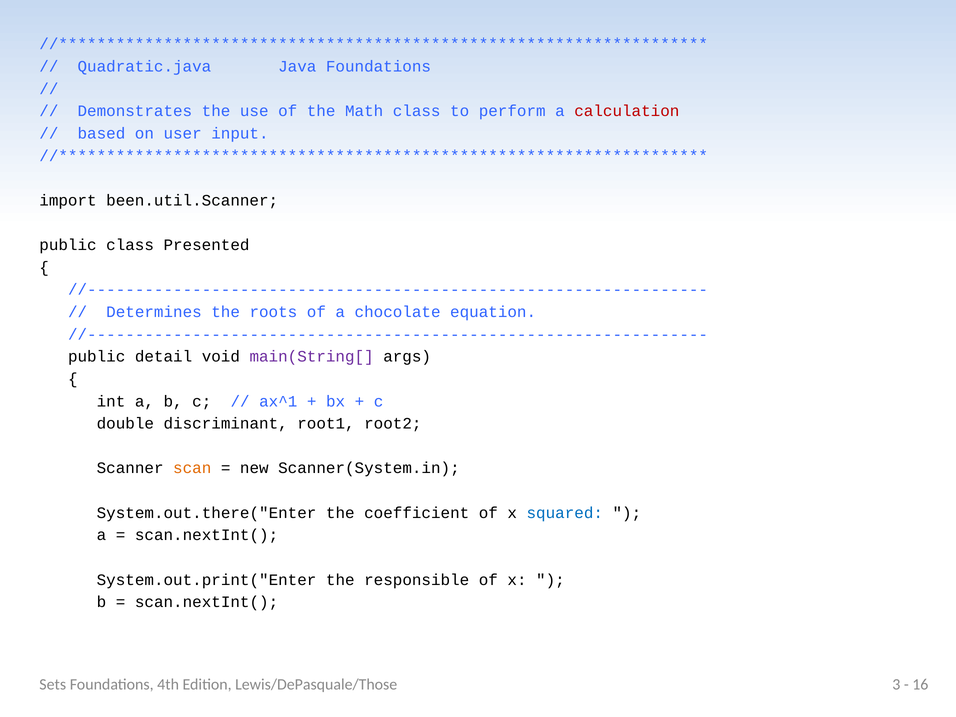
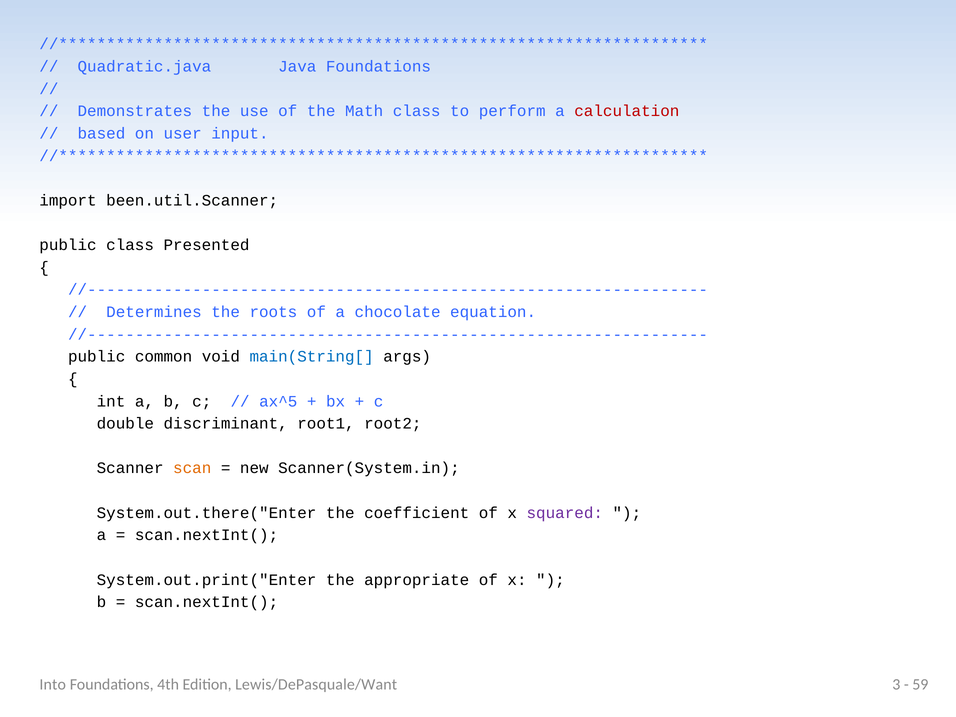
detail: detail -> common
main(String[ colour: purple -> blue
ax^1: ax^1 -> ax^5
squared colour: blue -> purple
responsible: responsible -> appropriate
Sets: Sets -> Into
Lewis/DePasquale/Those: Lewis/DePasquale/Those -> Lewis/DePasquale/Want
16: 16 -> 59
